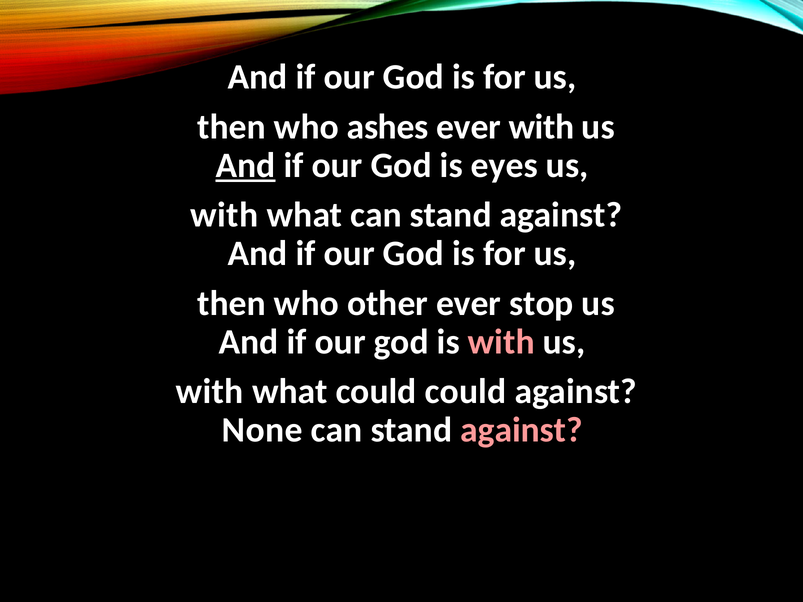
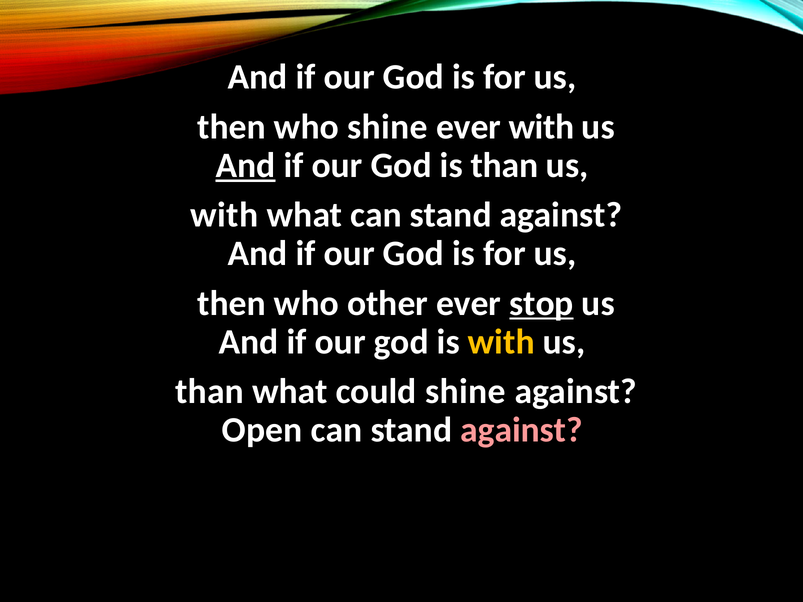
who ashes: ashes -> shine
is eyes: eyes -> than
stop underline: none -> present
with at (501, 342) colour: pink -> yellow
with at (210, 392): with -> than
could could: could -> shine
None: None -> Open
